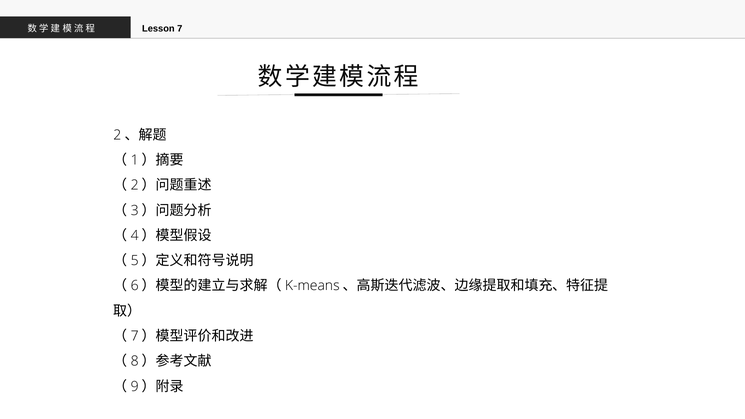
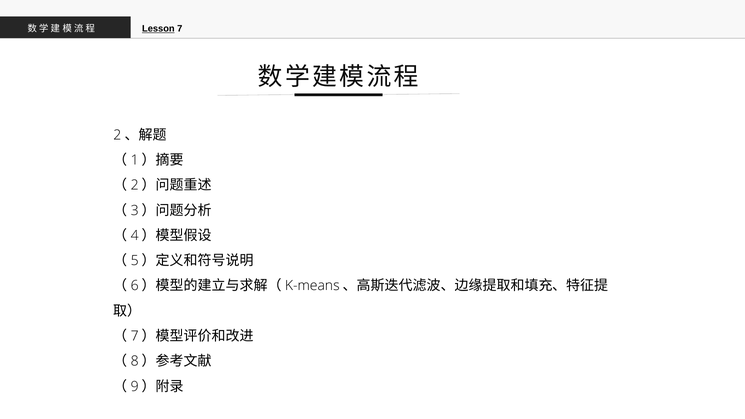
Lesson underline: none -> present
